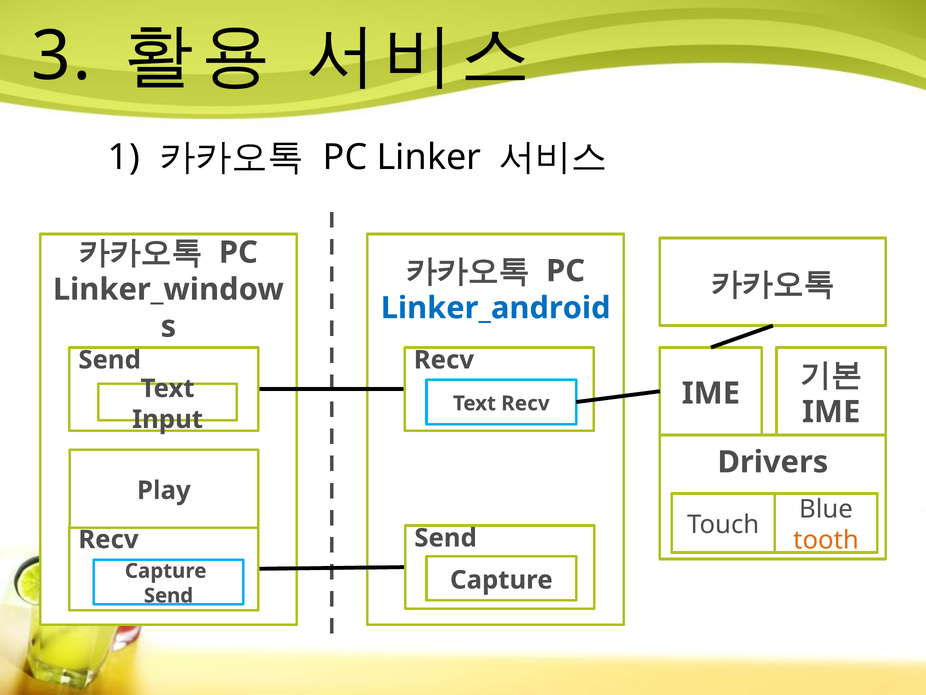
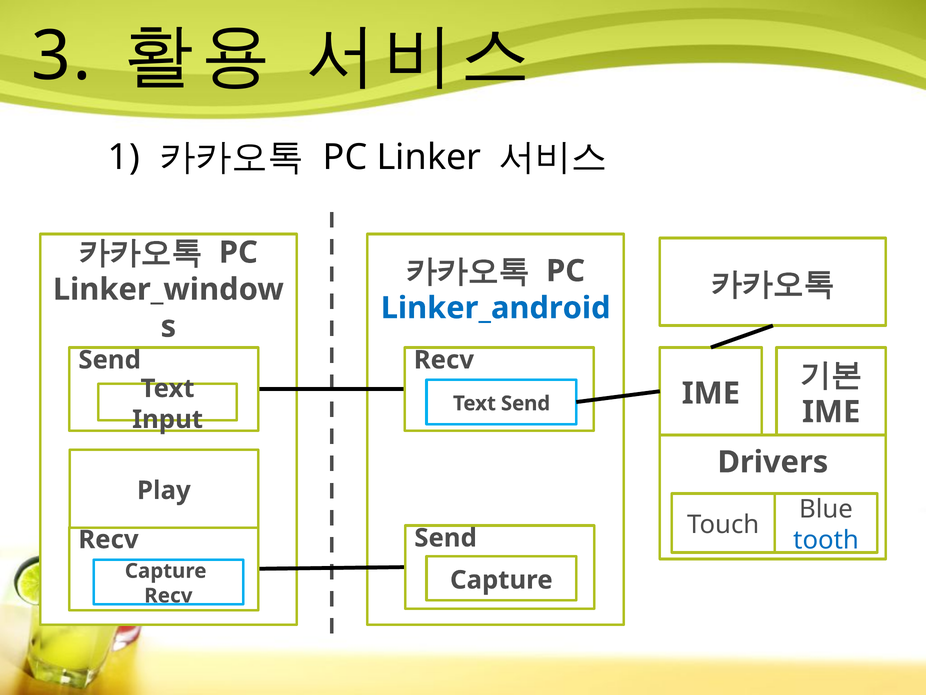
Text Recv: Recv -> Send
tooth colour: orange -> blue
Send at (168, 595): Send -> Recv
